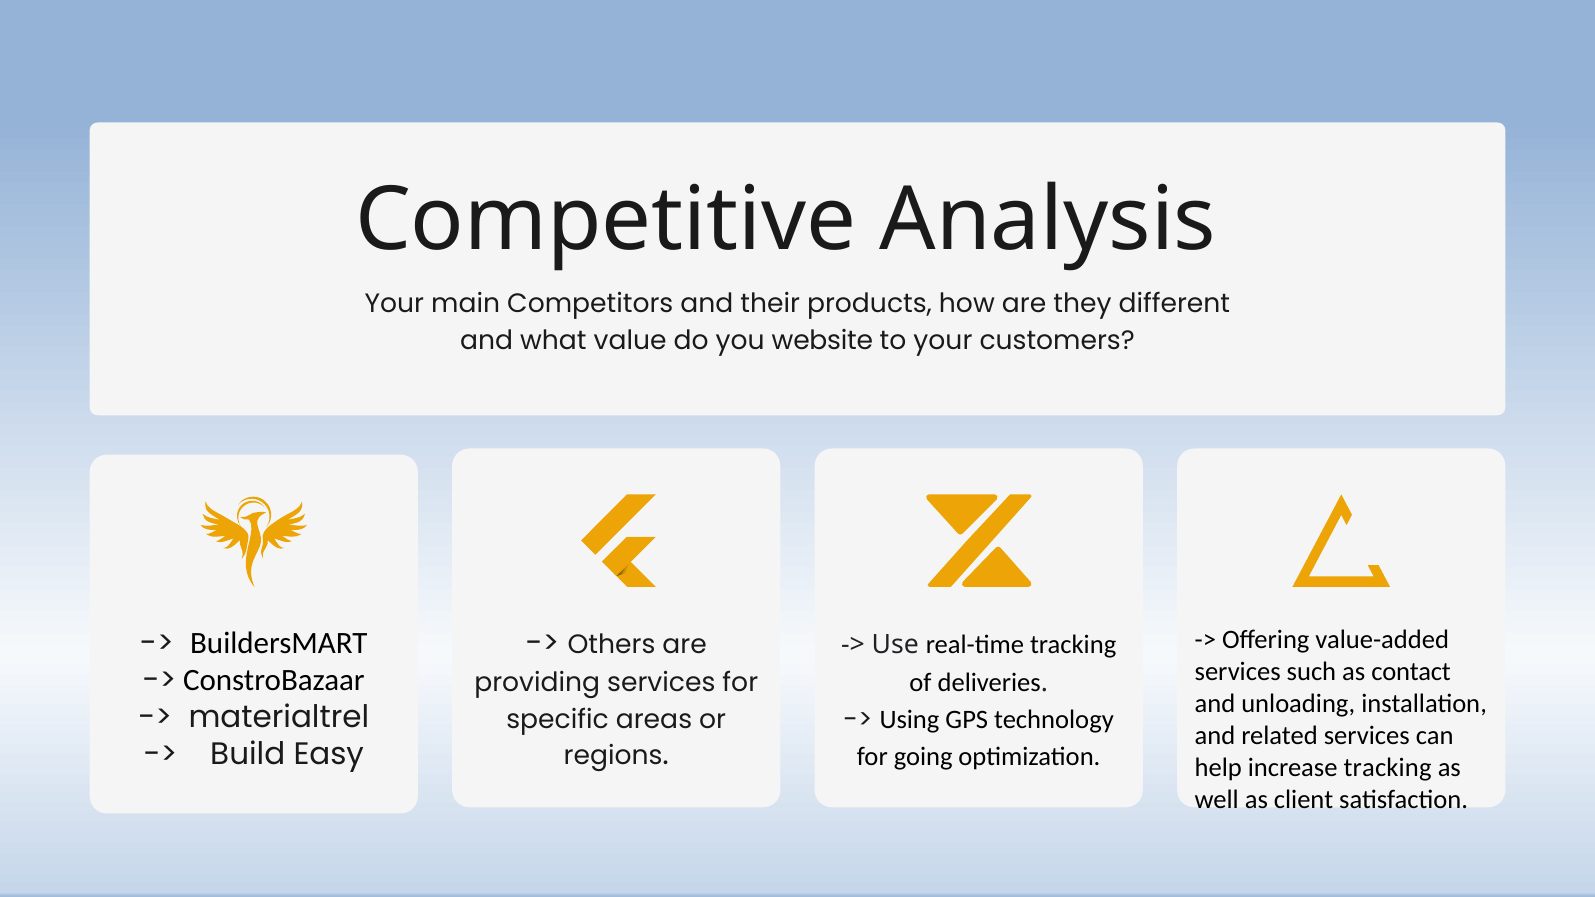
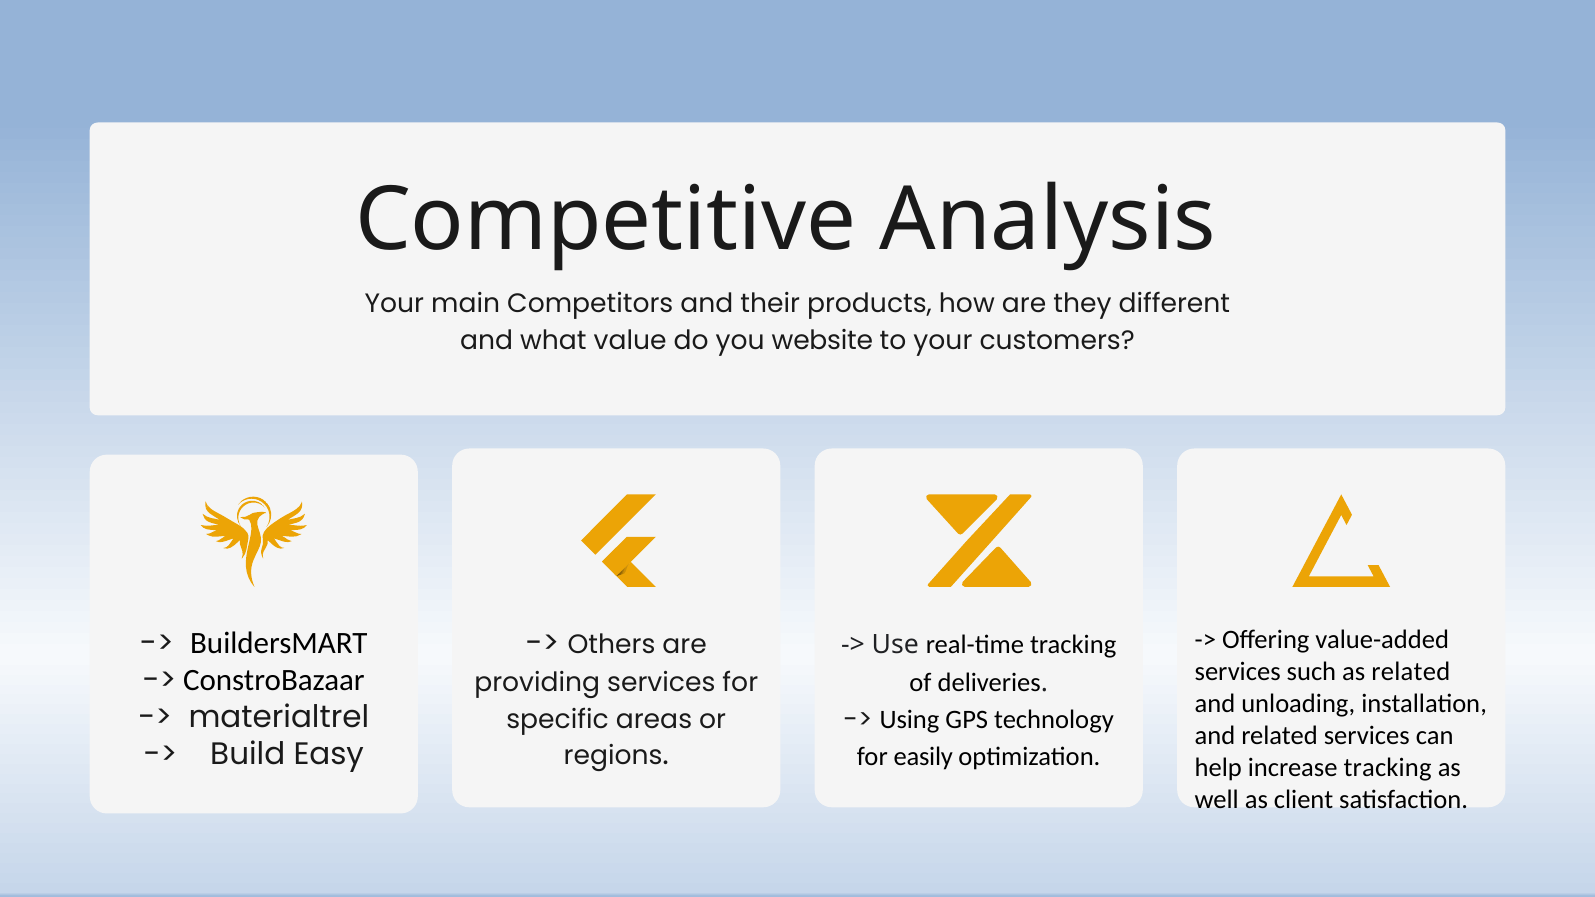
as contact: contact -> related
going: going -> easily
